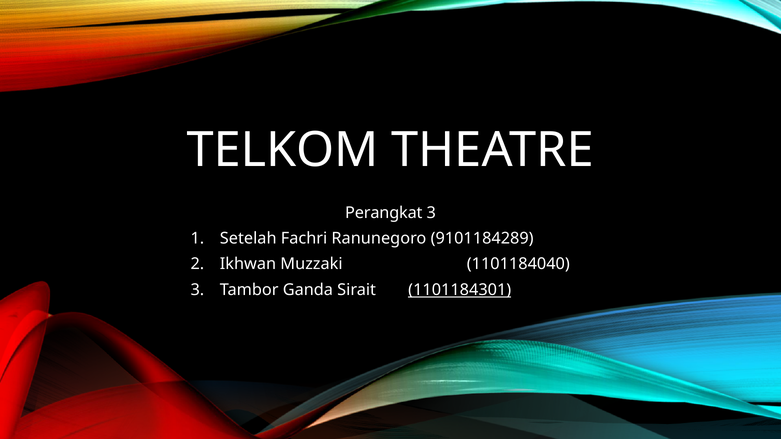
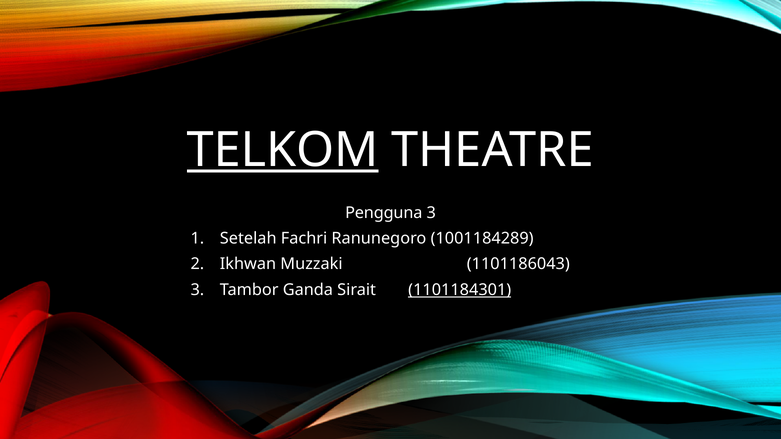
TELKOM underline: none -> present
Perangkat: Perangkat -> Pengguna
9101184289: 9101184289 -> 1001184289
1101184040: 1101184040 -> 1101186043
